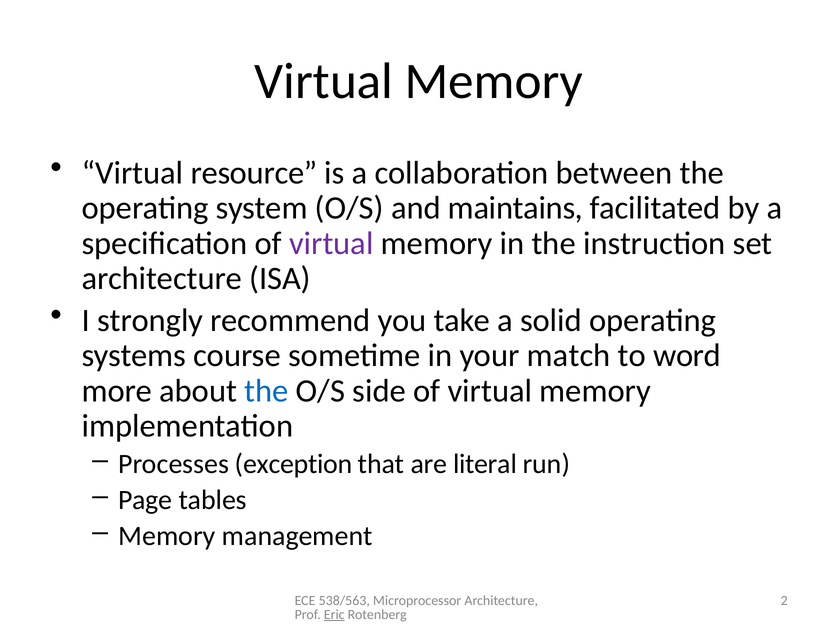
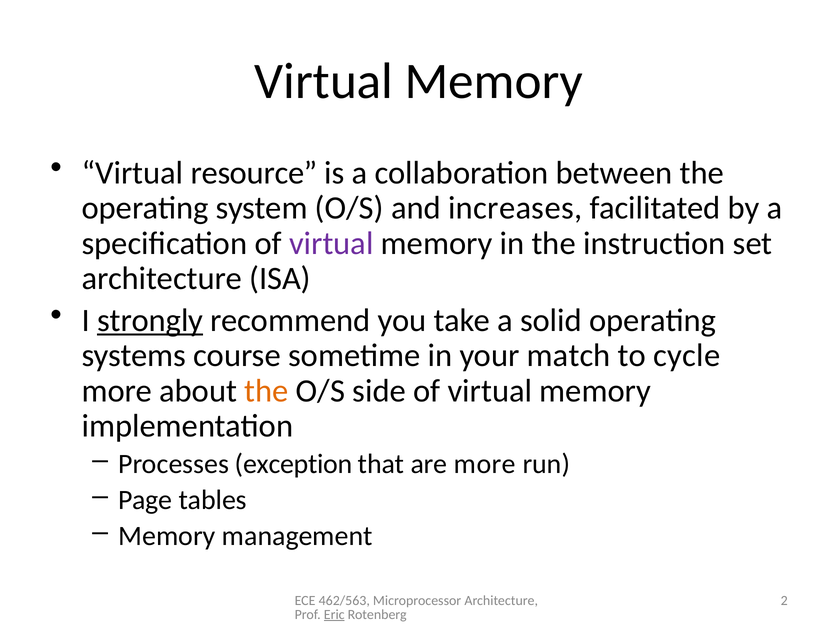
maintains: maintains -> increases
strongly underline: none -> present
word: word -> cycle
the at (266, 391) colour: blue -> orange
are literal: literal -> more
538/563: 538/563 -> 462/563
